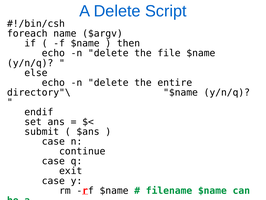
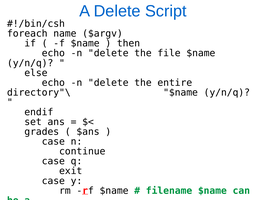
submit: submit -> grades
